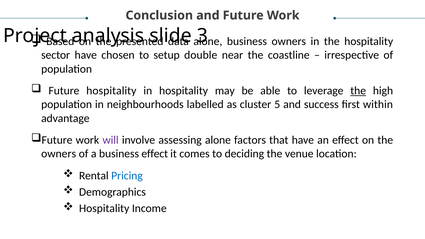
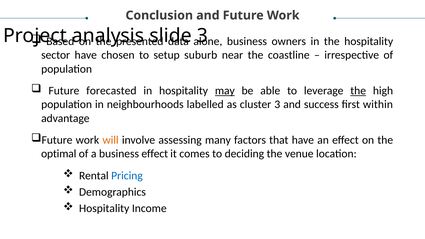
double: double -> suburb
Future hospitality: hospitality -> forecasted
may underline: none -> present
cluster 5: 5 -> 3
will colour: purple -> orange
assessing alone: alone -> many
owners at (59, 154): owners -> optimal
